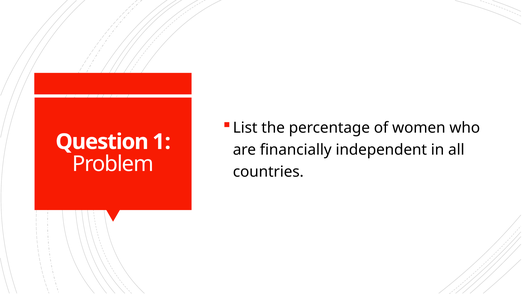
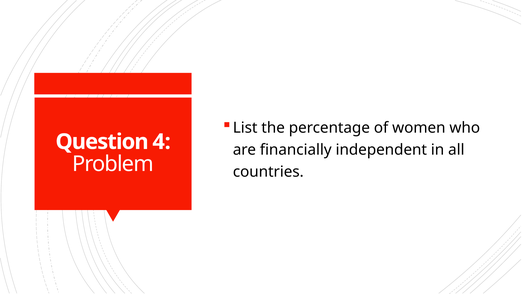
1: 1 -> 4
